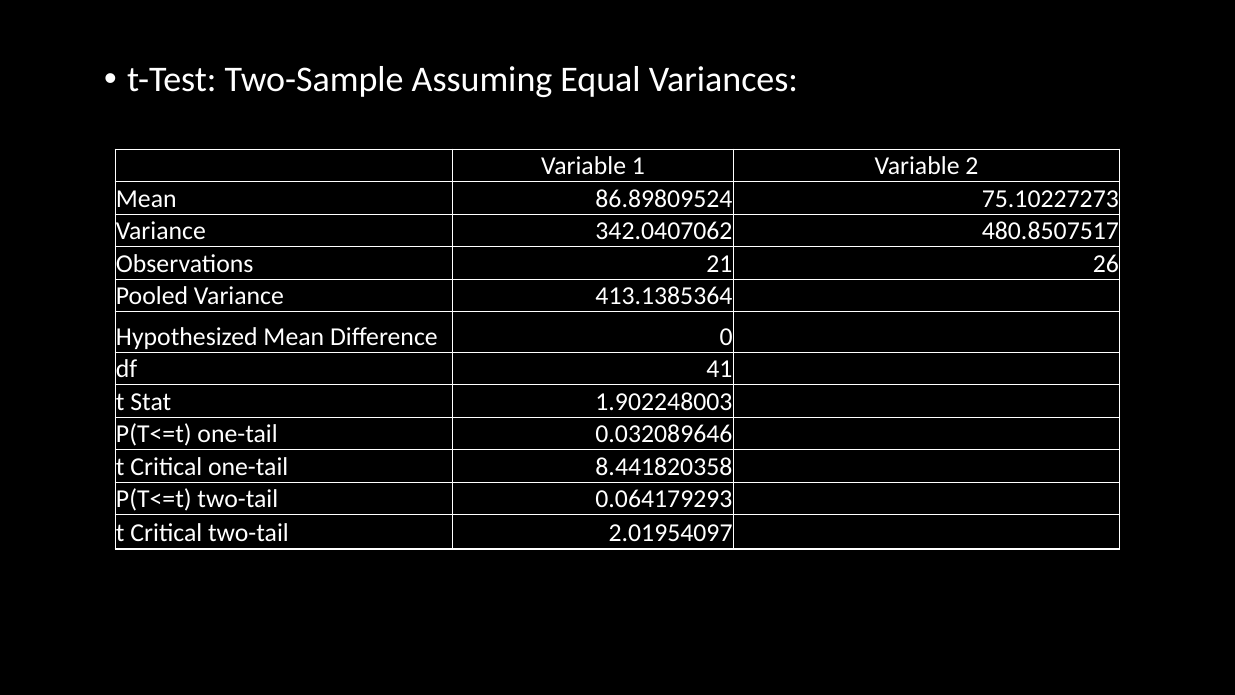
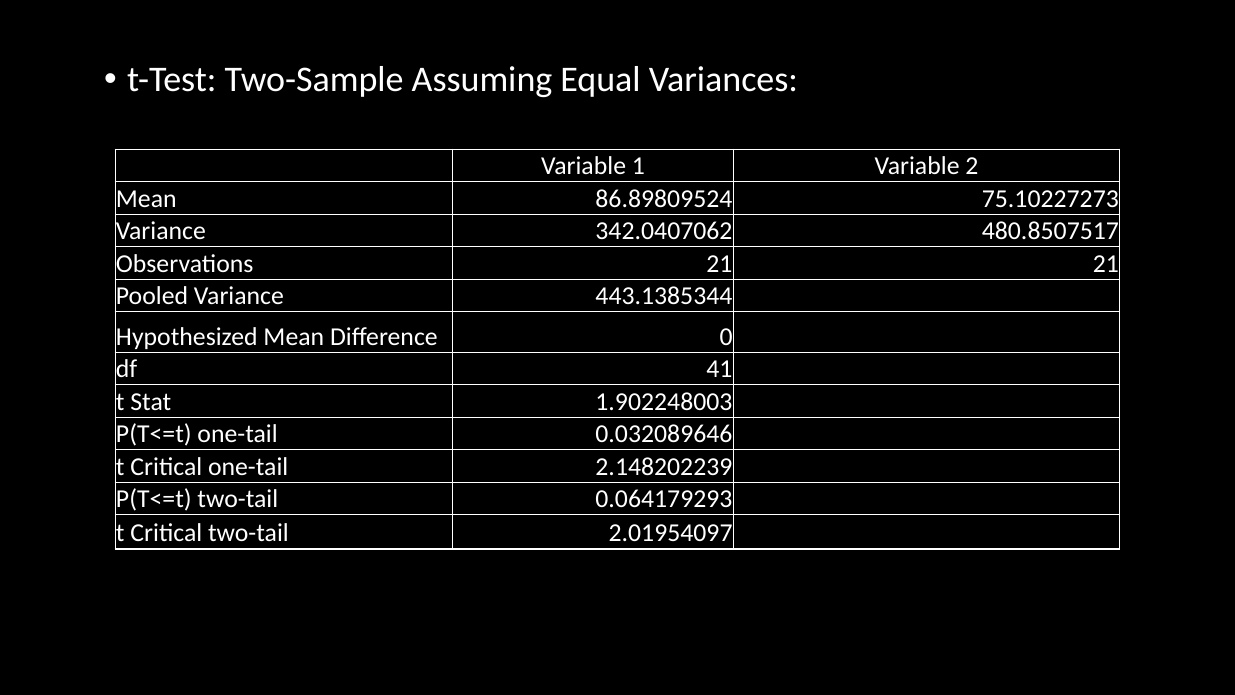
21 26: 26 -> 21
413.1385364: 413.1385364 -> 443.1385344
8.441820358: 8.441820358 -> 2.148202239
